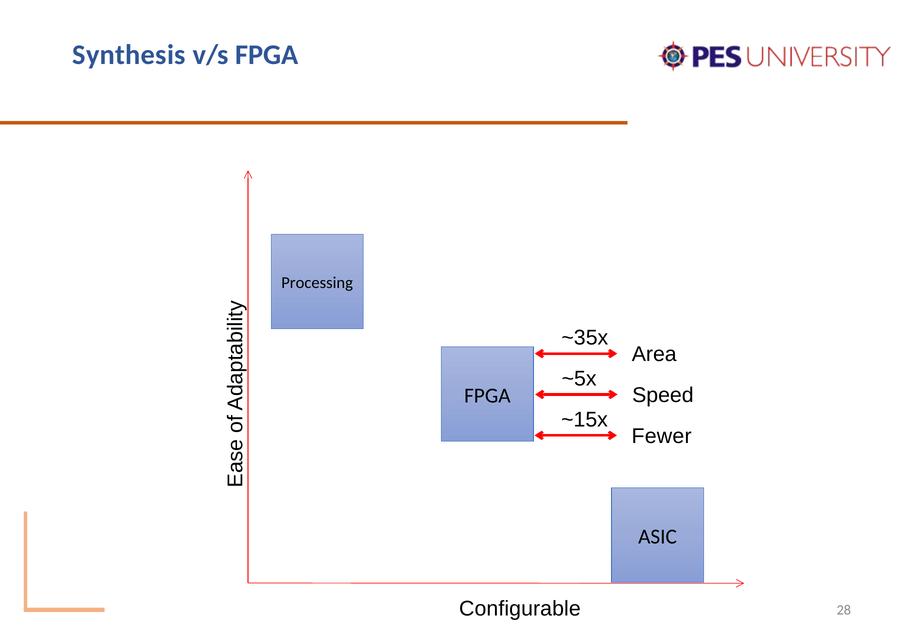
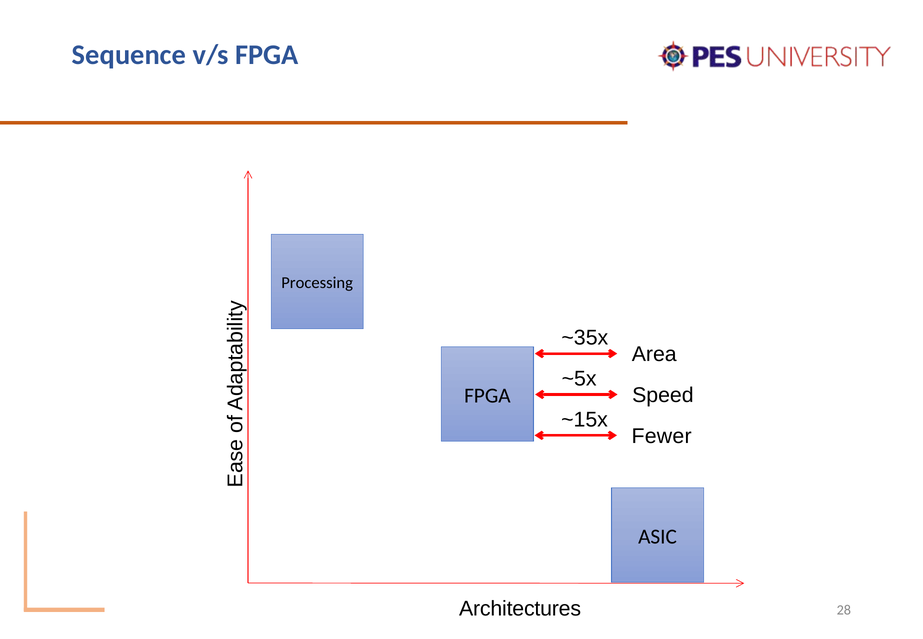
Synthesis: Synthesis -> Sequence
Configurable: Configurable -> Architectures
